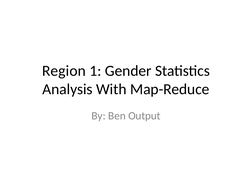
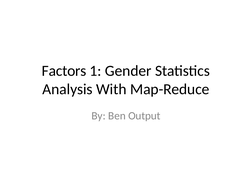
Region: Region -> Factors
